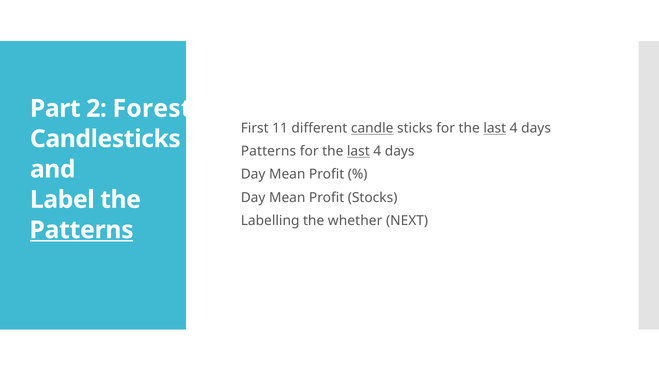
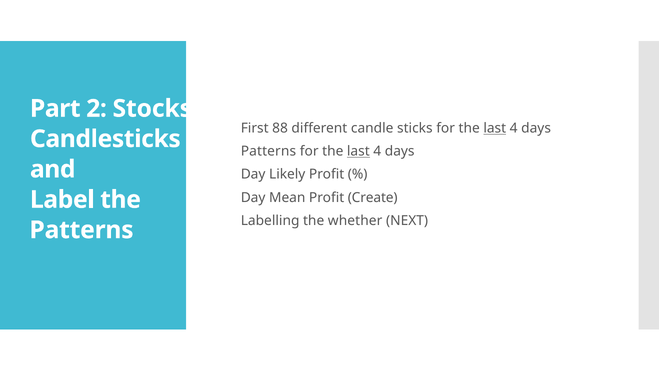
Forest: Forest -> Stocks
11: 11 -> 88
candle underline: present -> none
Mean at (287, 174): Mean -> Likely
Stocks: Stocks -> Create
Patterns at (82, 230) underline: present -> none
